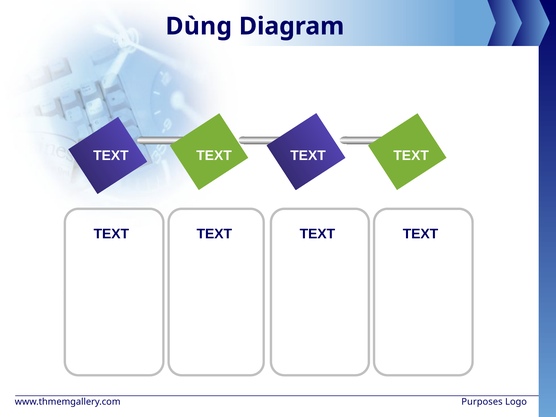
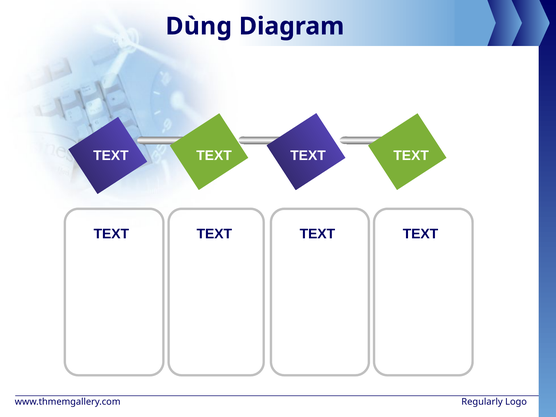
Purposes: Purposes -> Regularly
